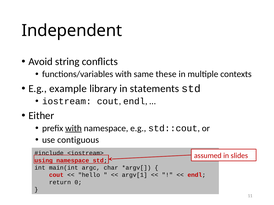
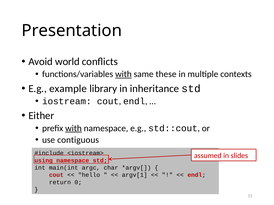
Independent: Independent -> Presentation
string: string -> world
with at (123, 74) underline: none -> present
statements: statements -> inheritance
